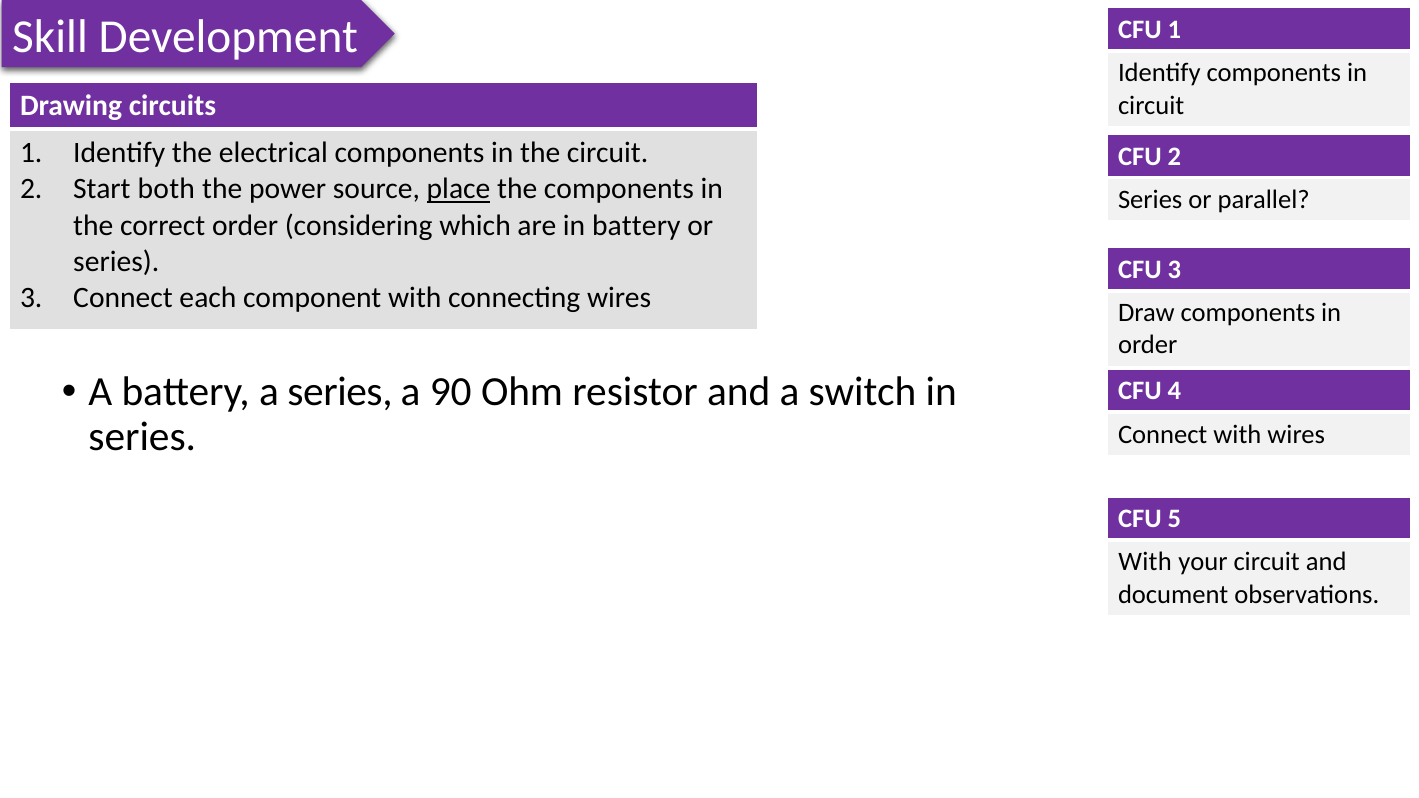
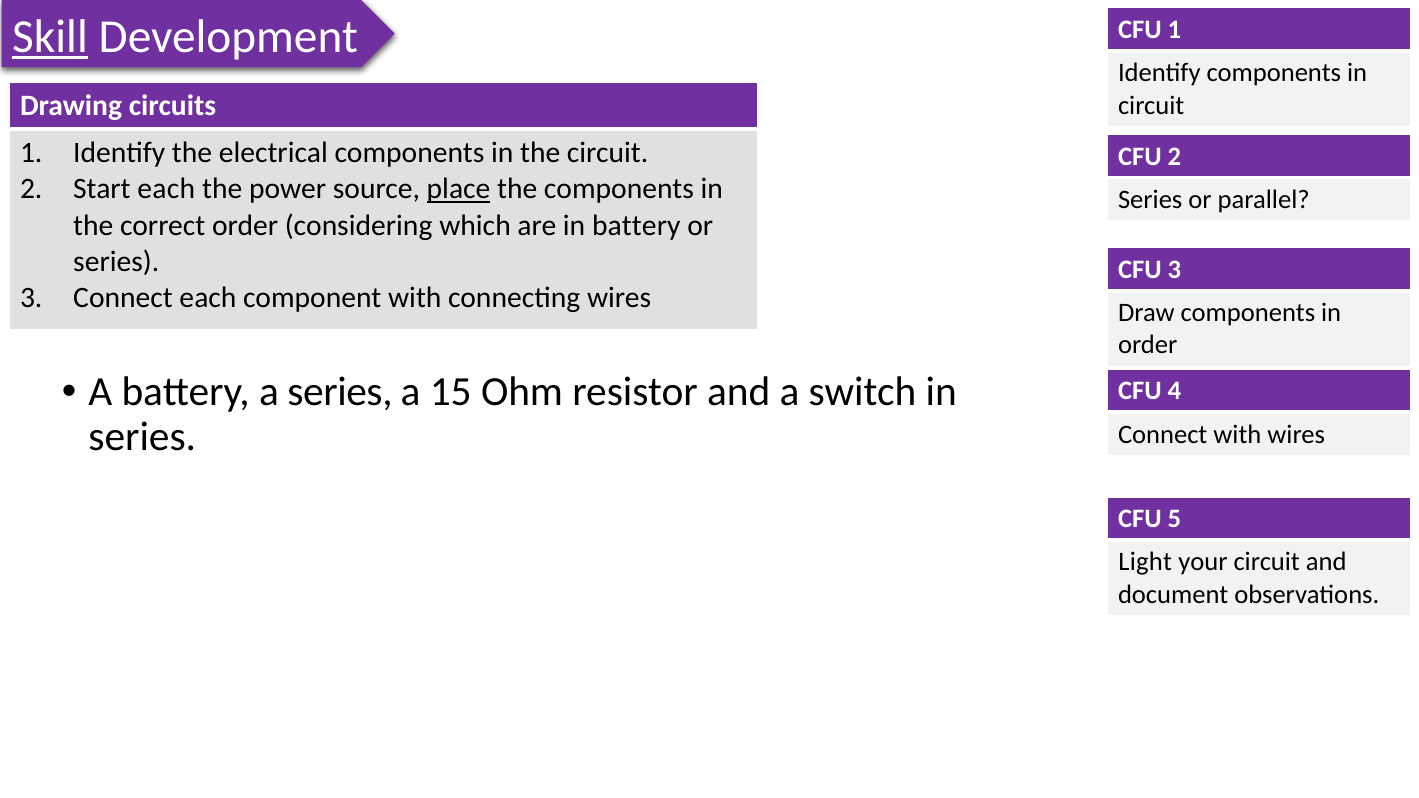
Skill underline: none -> present
Start both: both -> each
90: 90 -> 15
With at (1145, 562): With -> Light
